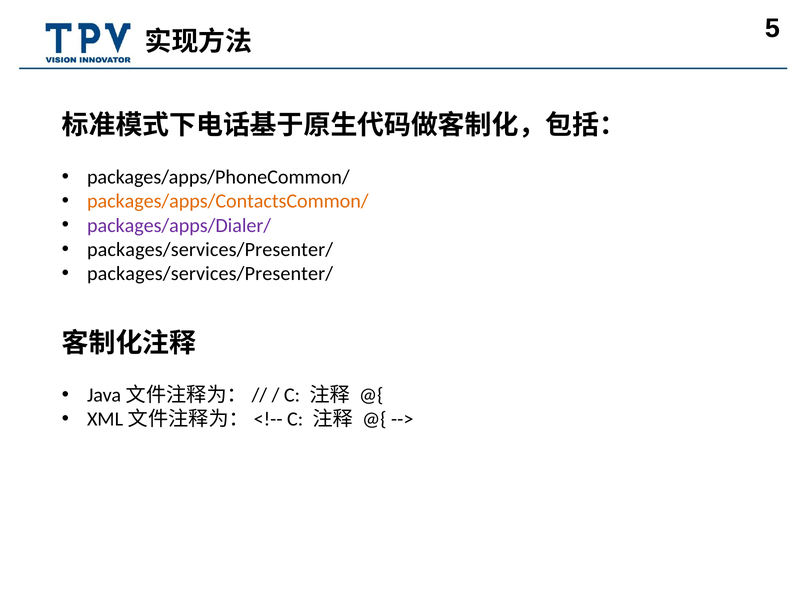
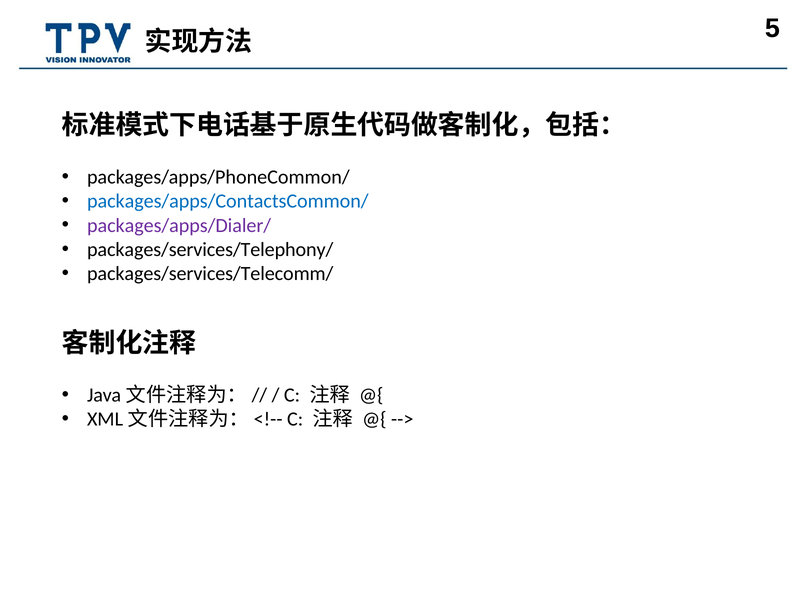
packages/apps/ContactsCommon/ colour: orange -> blue
packages/services/Presenter/ at (210, 250): packages/services/Presenter/ -> packages/services/Telephony/
packages/services/Presenter/ at (210, 274): packages/services/Presenter/ -> packages/services/Telecomm/
